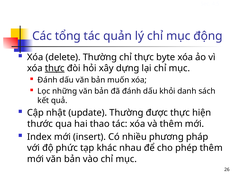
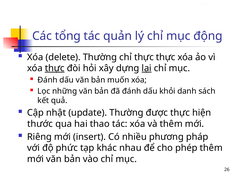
thực byte: byte -> thực
lại underline: none -> present
Index: Index -> Riêng
